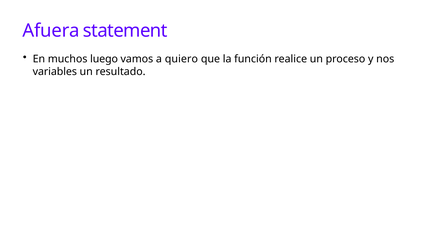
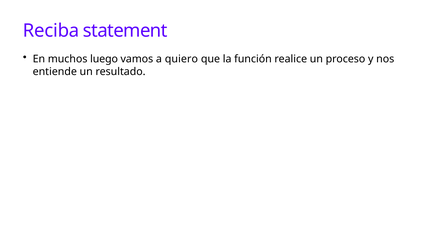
Afuera: Afuera -> Reciba
variables: variables -> entiende
